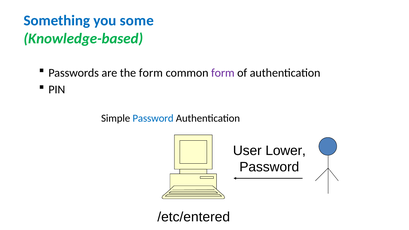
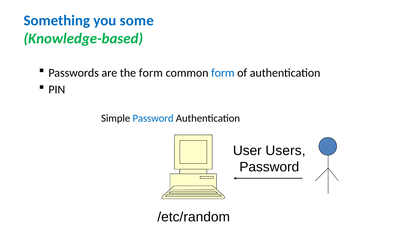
form at (223, 73) colour: purple -> blue
Lower: Lower -> Users
/etc/entered: /etc/entered -> /etc/random
